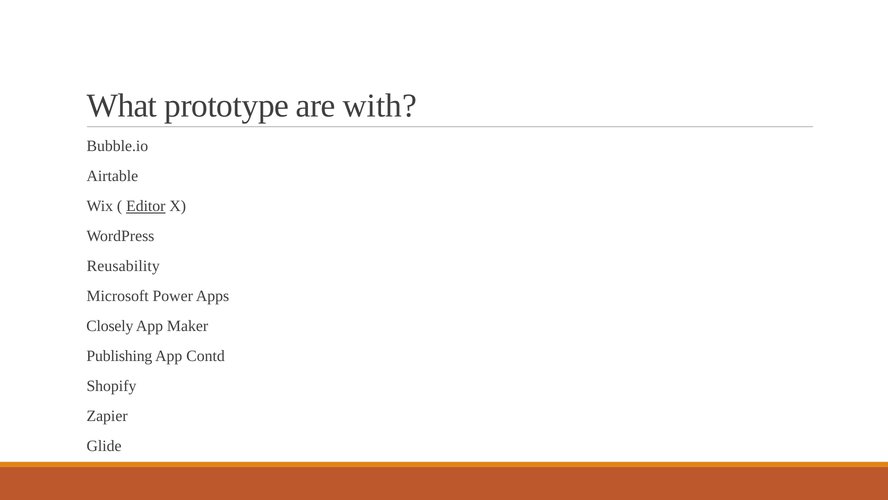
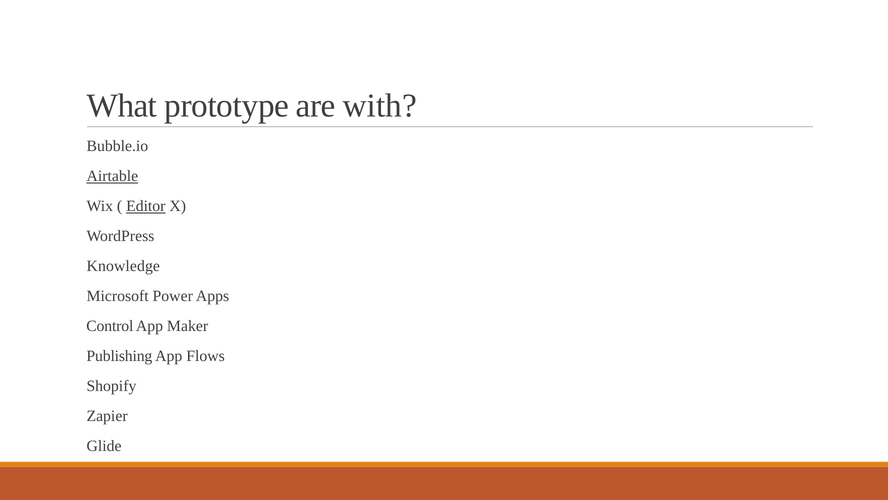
Airtable underline: none -> present
Reusability: Reusability -> Knowledge
Closely: Closely -> Control
Contd: Contd -> Flows
